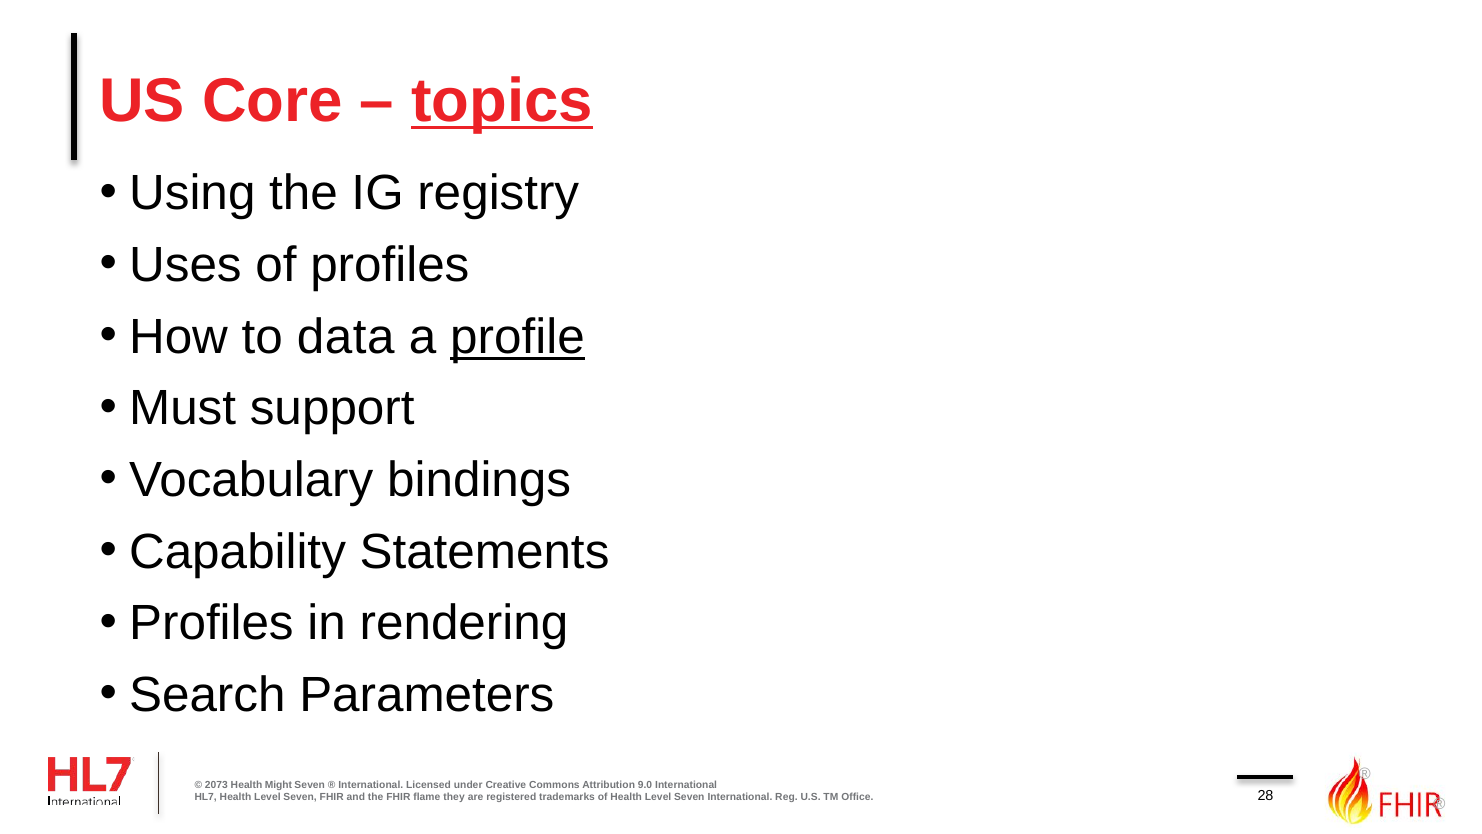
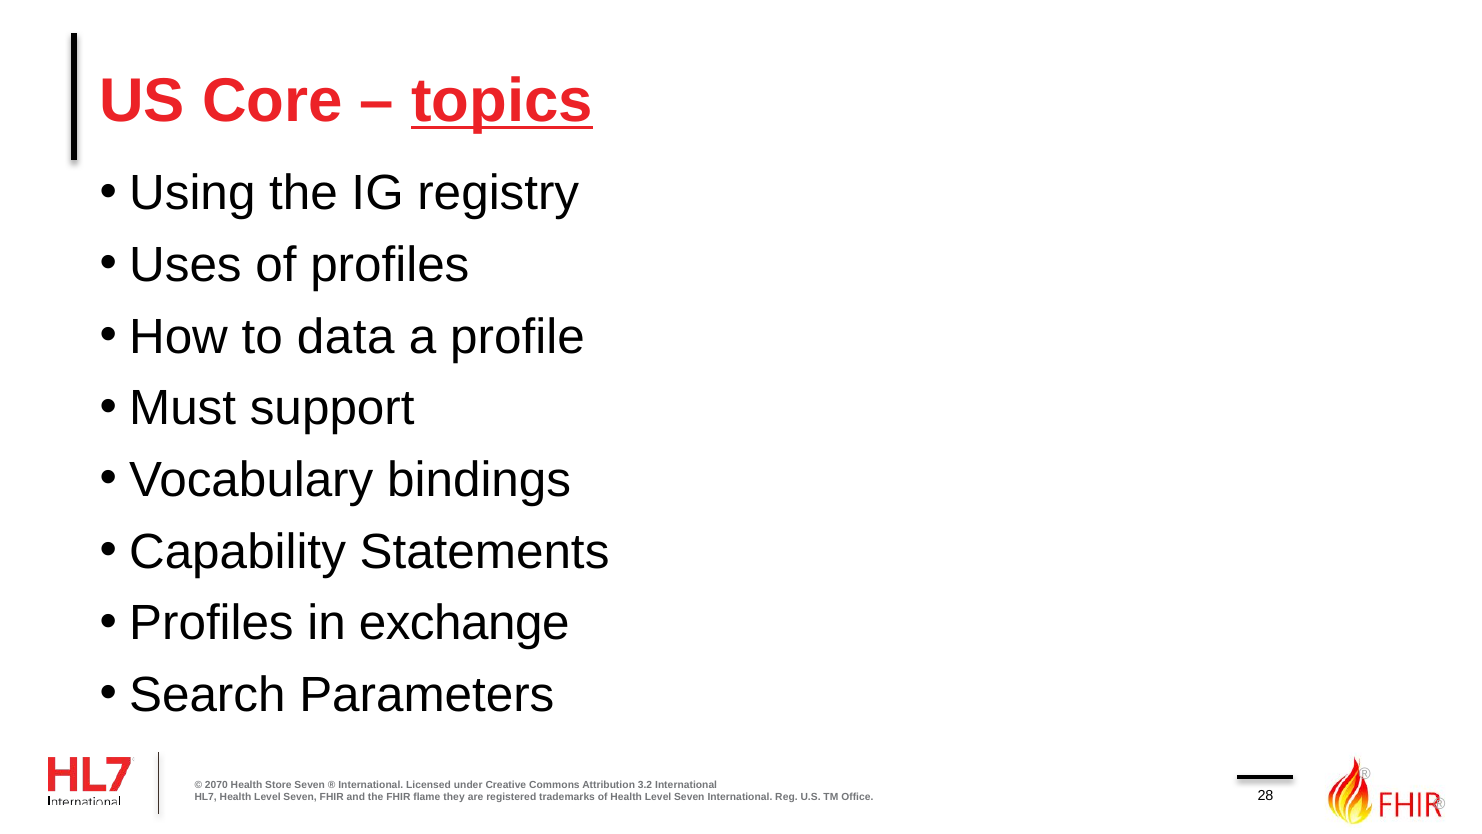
profile underline: present -> none
rendering: rendering -> exchange
2073: 2073 -> 2070
Might: Might -> Store
9.0: 9.0 -> 3.2
